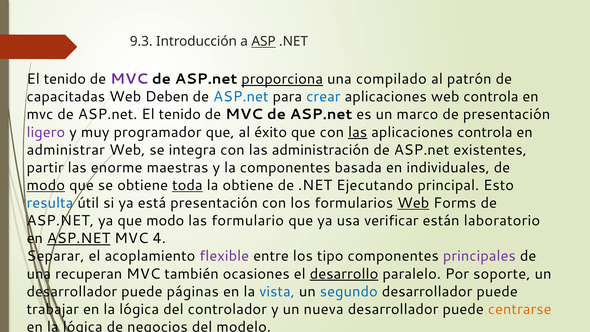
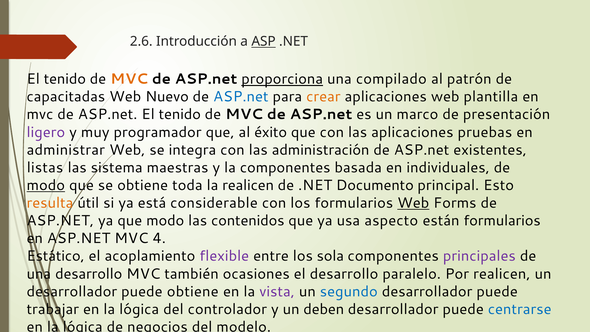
9.3: 9.3 -> 2.6
MVC at (129, 79) colour: purple -> orange
Deben: Deben -> Nuevo
crear colour: blue -> orange
web controla: controla -> plantilla
las at (358, 132) underline: present -> none
aplicaciones controla: controla -> pruebas
partir: partir -> listas
enorme: enorme -> sistema
toda underline: present -> none
la obtiene: obtiene -> realicen
Ejecutando: Ejecutando -> Documento
resulta colour: blue -> orange
está presentación: presentación -> considerable
formulario: formulario -> contenidos
verificar: verificar -> aspecto
están laboratorio: laboratorio -> formularios
ASP.NET at (79, 238) underline: present -> none
Separar: Separar -> Estático
tipo: tipo -> sola
una recuperan: recuperan -> desarrollo
desarrollo at (344, 274) underline: present -> none
Por soporte: soporte -> realicen
puede páginas: páginas -> obtiene
vista colour: blue -> purple
nueva: nueva -> deben
centrarse colour: orange -> blue
